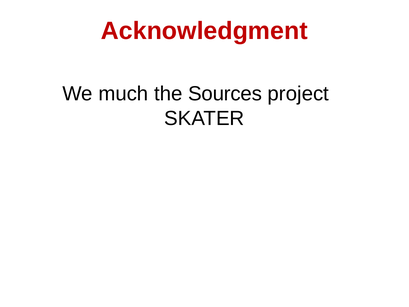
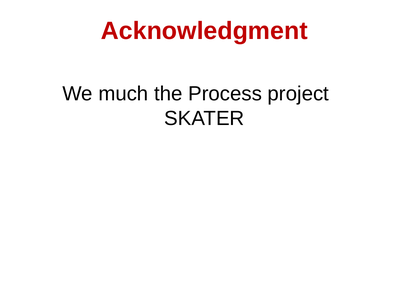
Sources: Sources -> Process
